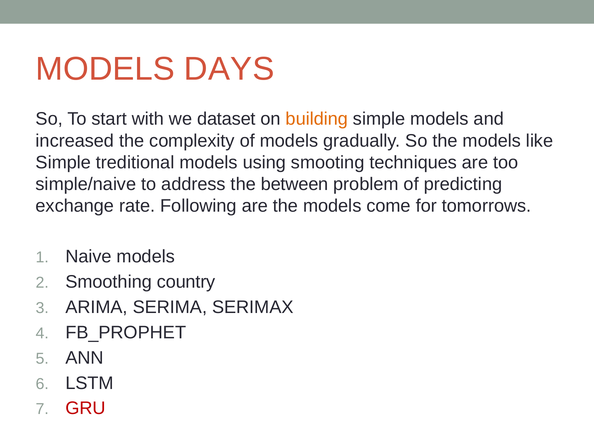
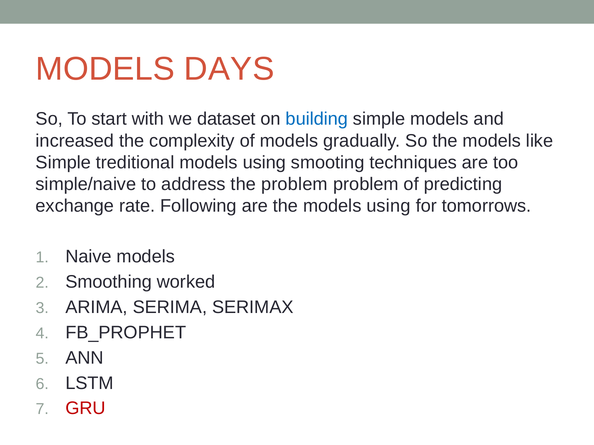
building colour: orange -> blue
the between: between -> problem
the models come: come -> using
country: country -> worked
